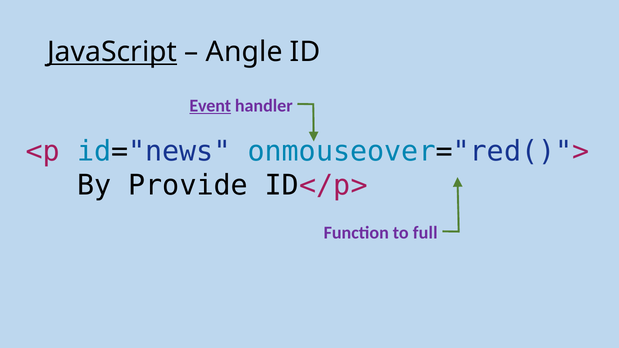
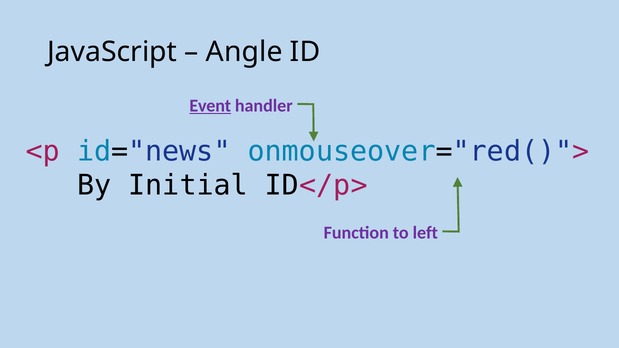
JavaScript underline: present -> none
Provide: Provide -> Initial
full: full -> left
